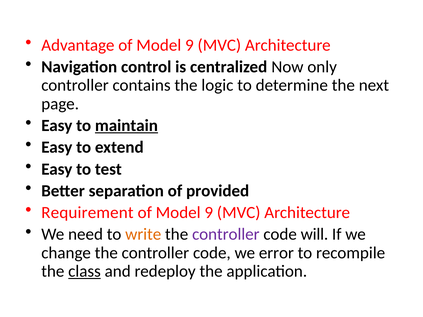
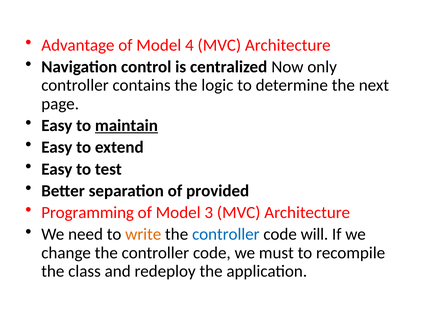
Advantage of Model 9: 9 -> 4
Requirement: Requirement -> Programming
9 at (209, 213): 9 -> 3
controller at (226, 235) colour: purple -> blue
error: error -> must
class underline: present -> none
